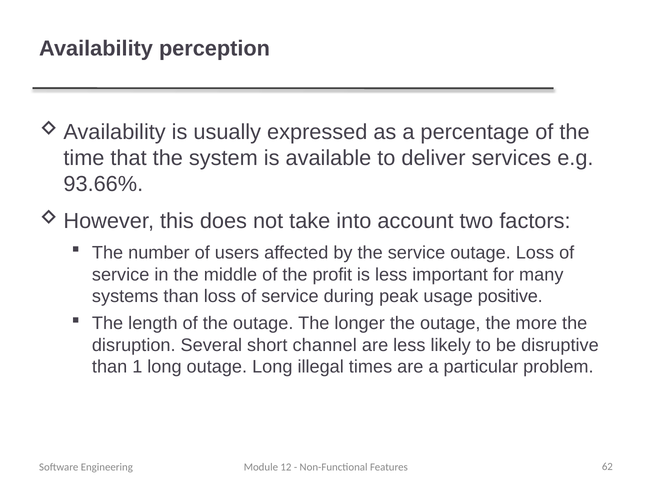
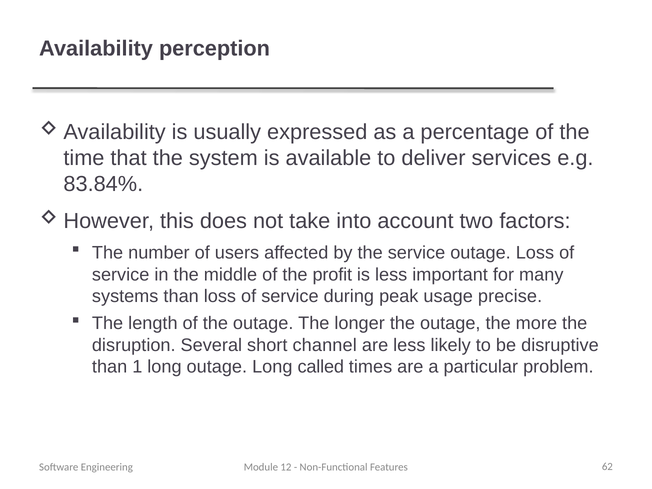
93.66%: 93.66% -> 83.84%
positive: positive -> precise
illegal: illegal -> called
